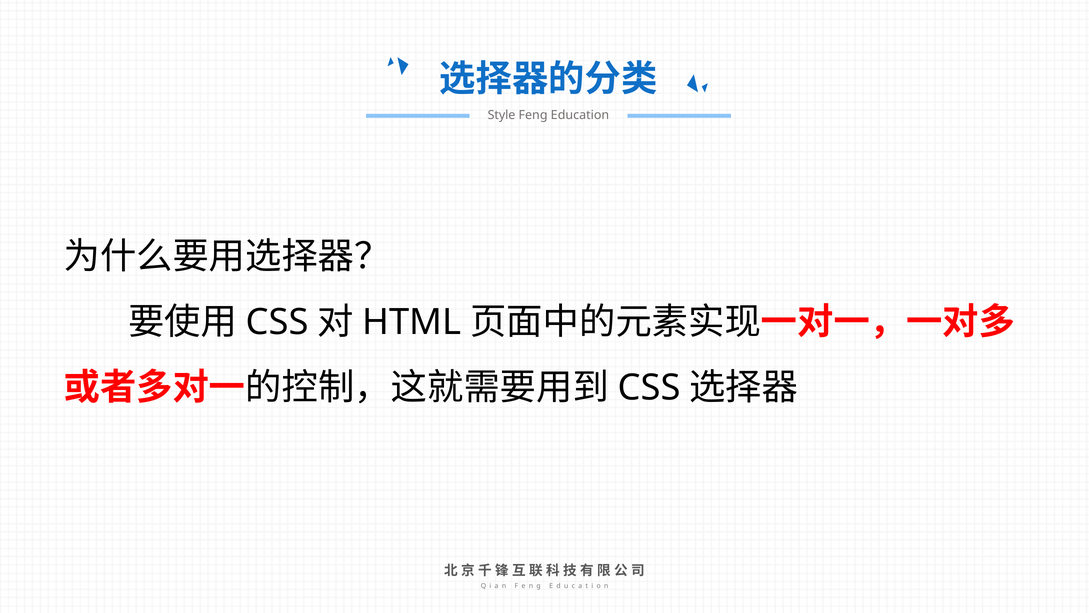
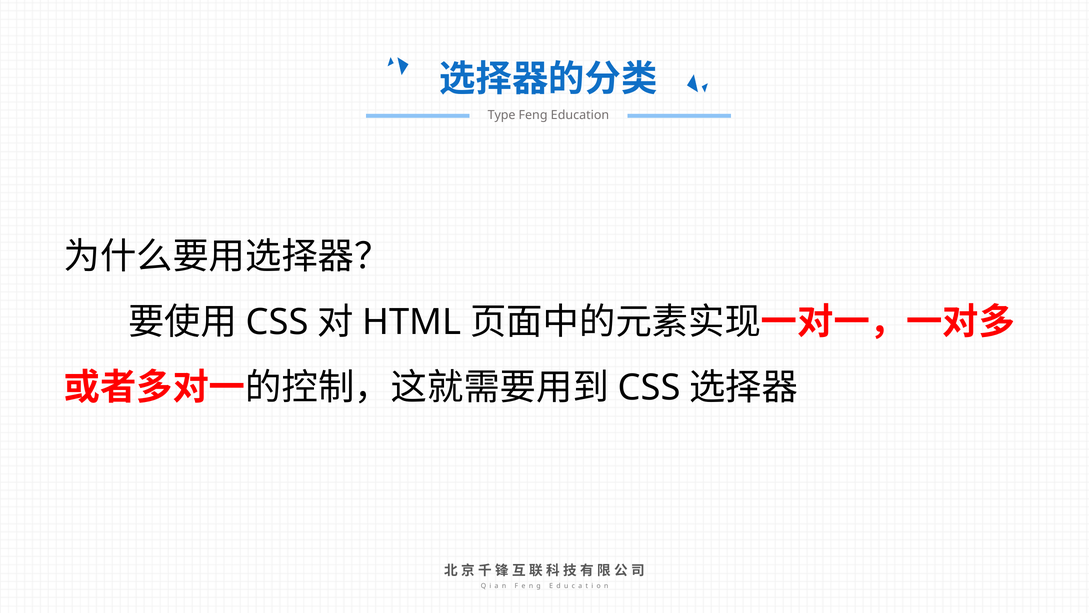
Style: Style -> Type
